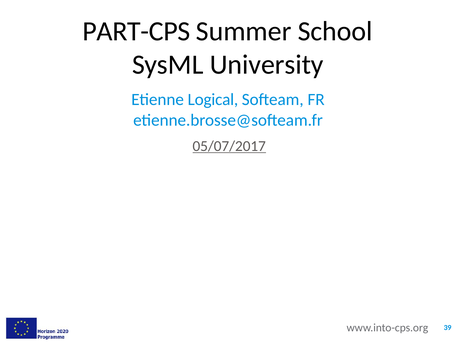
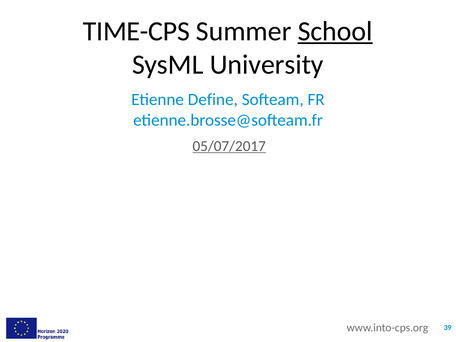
PART-CPS: PART-CPS -> TIME-CPS
School underline: none -> present
Logical: Logical -> Define
